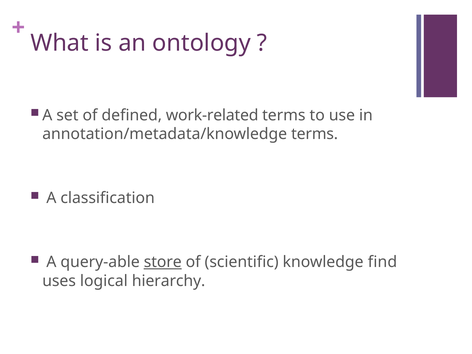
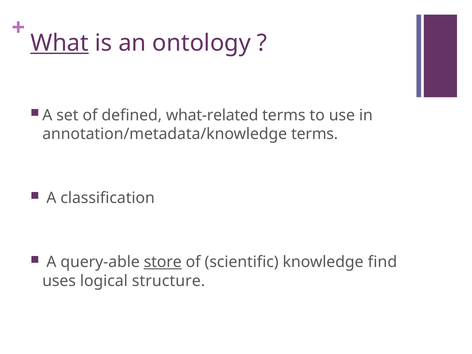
What underline: none -> present
work-related: work-related -> what-related
hierarchy: hierarchy -> structure
